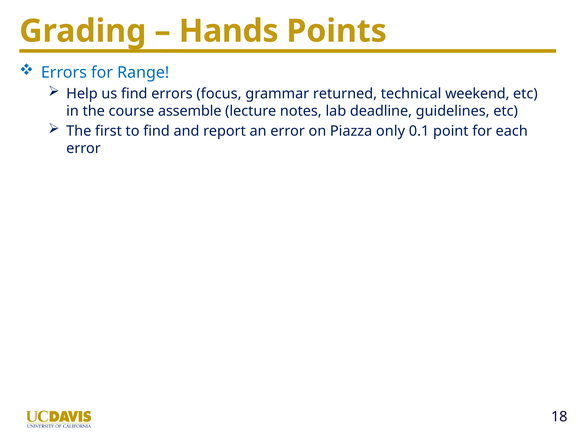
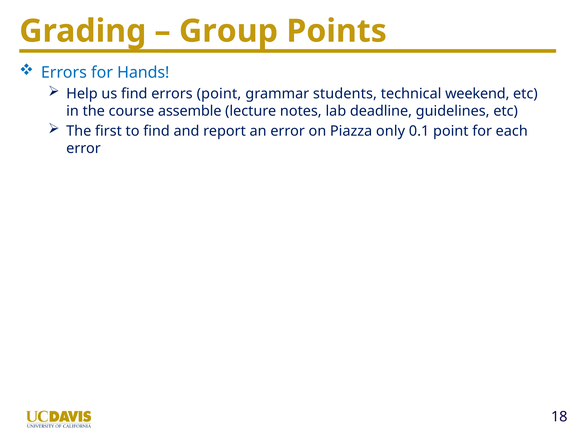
Hands: Hands -> Group
Range: Range -> Hands
errors focus: focus -> point
returned: returned -> students
